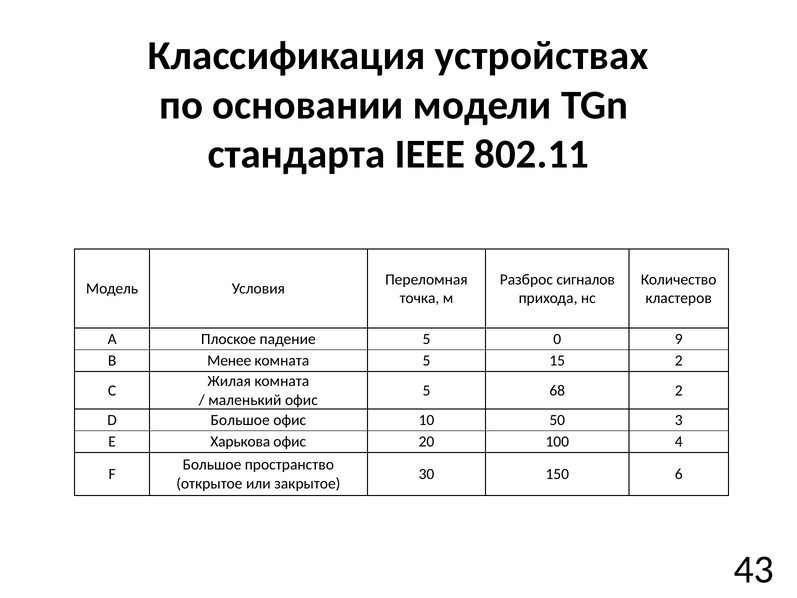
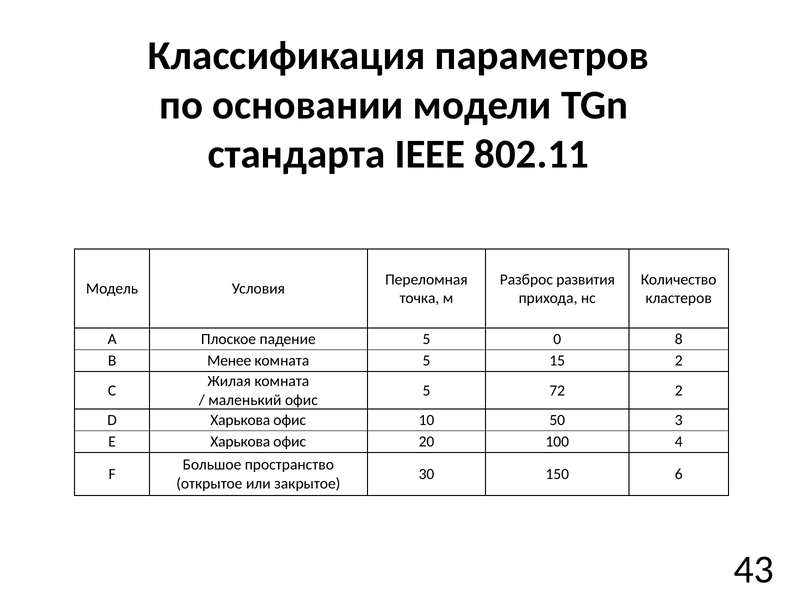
устройствах: устройствах -> параметров
сигналов: сигналов -> развития
9: 9 -> 8
68: 68 -> 72
D Большое: Большое -> Харькова
